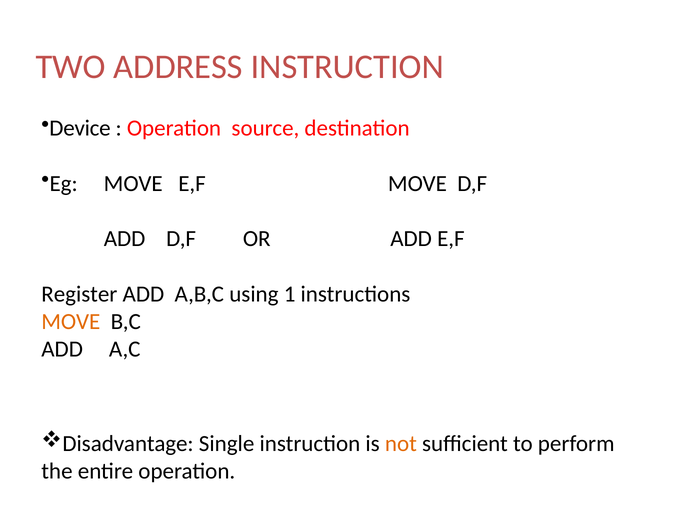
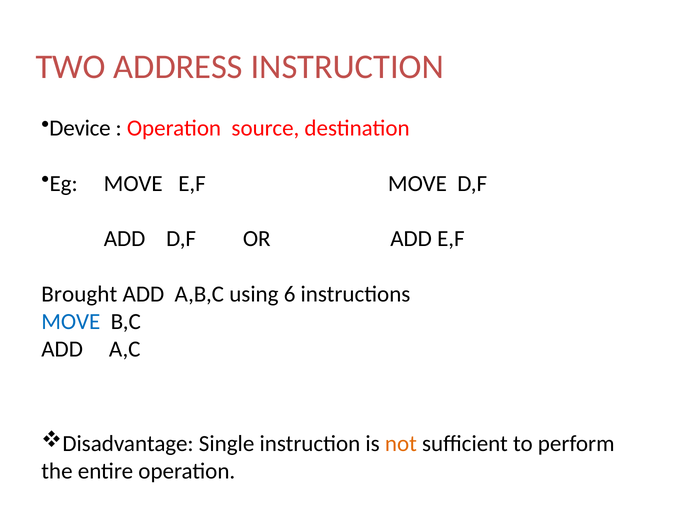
Register: Register -> Brought
1: 1 -> 6
MOVE at (71, 322) colour: orange -> blue
